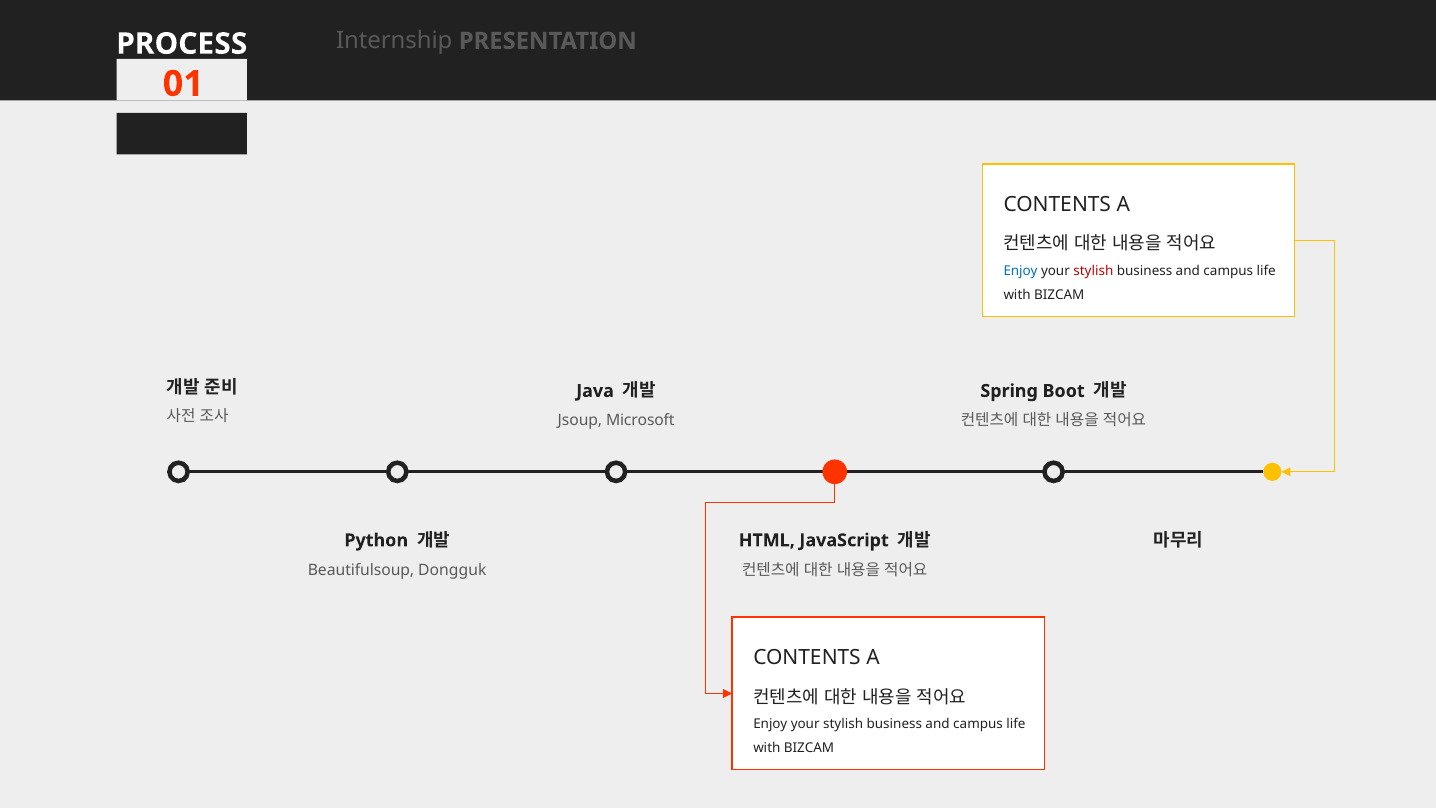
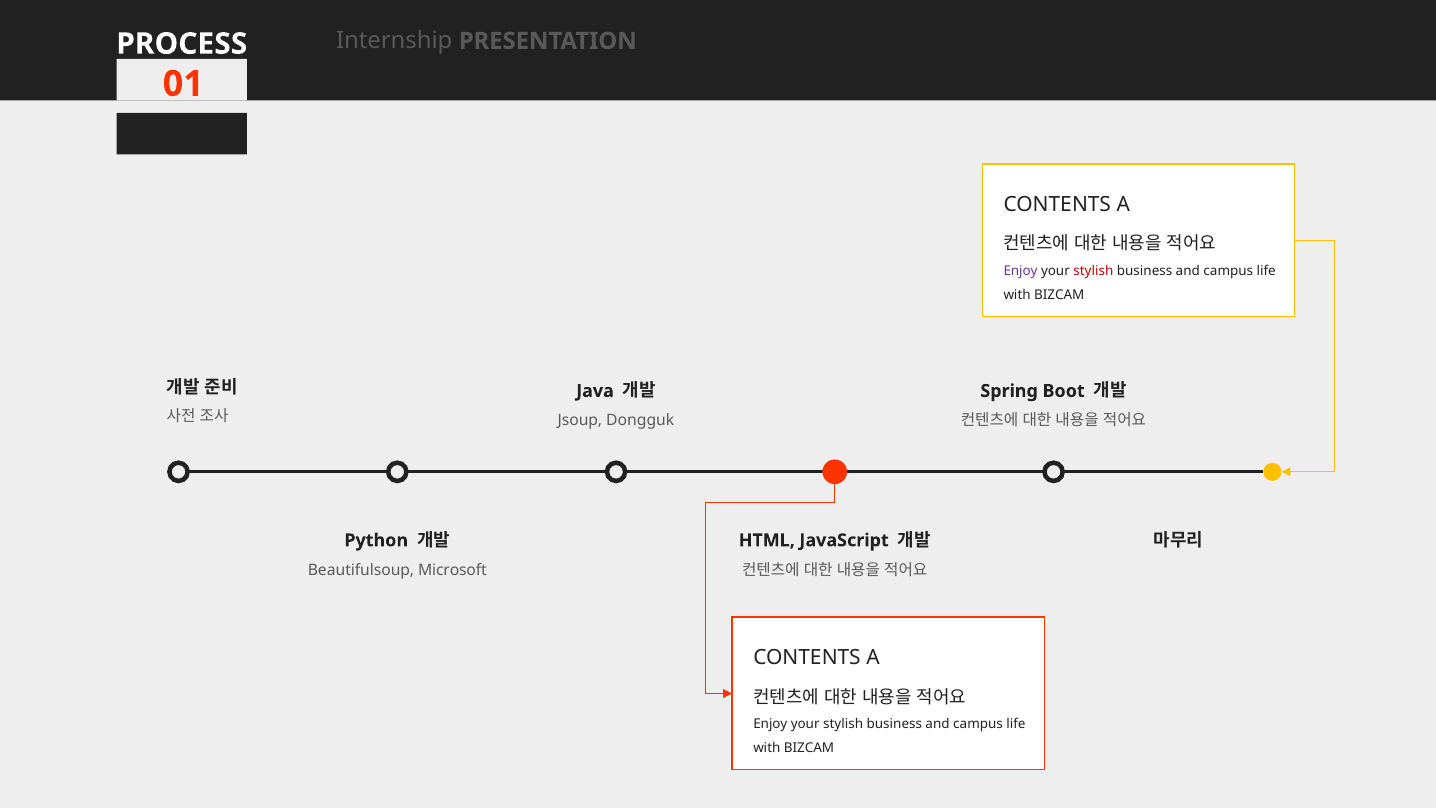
Enjoy at (1021, 271) colour: blue -> purple
Microsoft: Microsoft -> Dongguk
Dongguk: Dongguk -> Microsoft
